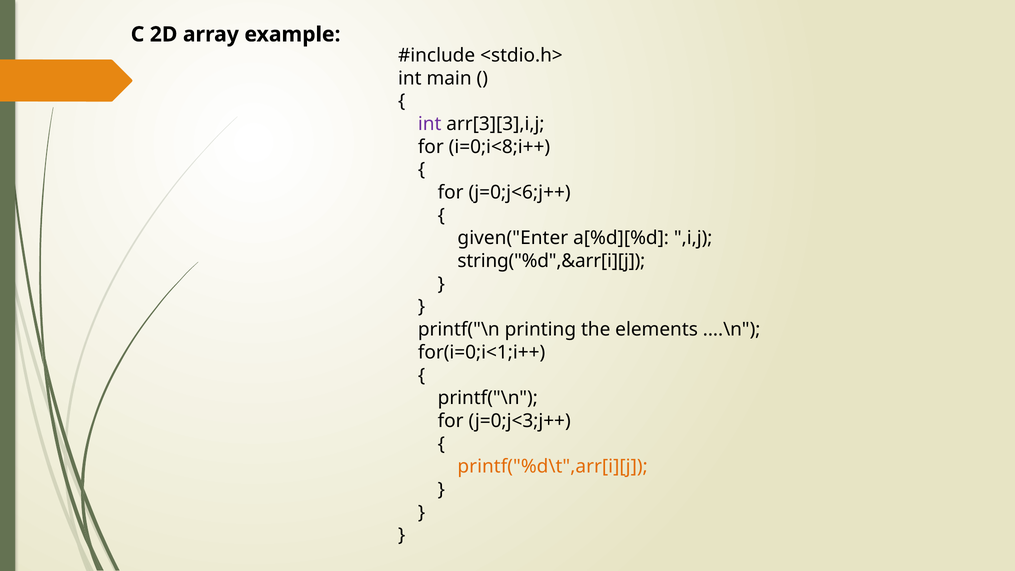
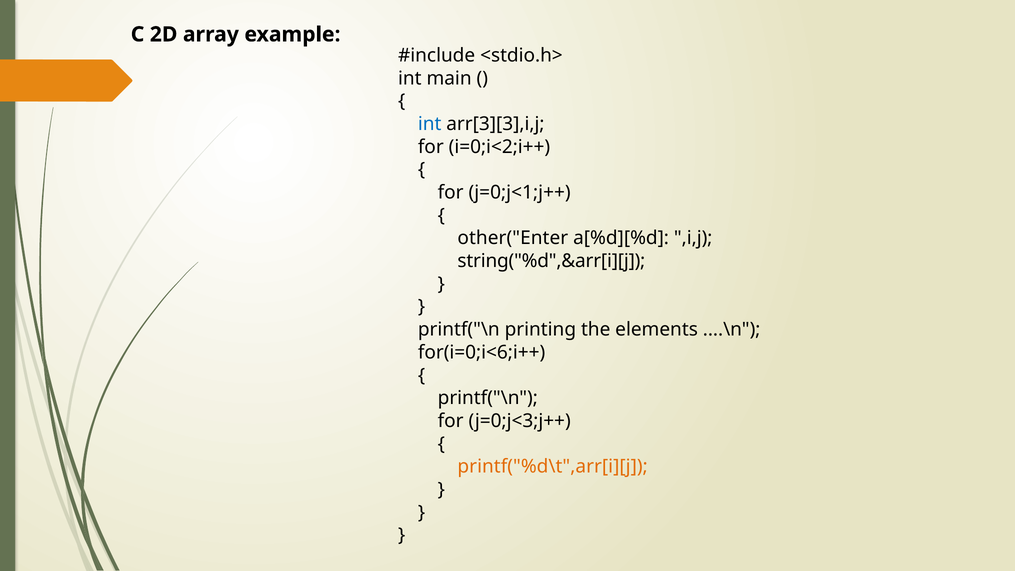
int at (430, 124) colour: purple -> blue
i=0;i<8;i++: i=0;i<8;i++ -> i=0;i<2;i++
j=0;j<6;j++: j=0;j<6;j++ -> j=0;j<1;j++
given("Enter: given("Enter -> other("Enter
for(i=0;i<1;i++: for(i=0;i<1;i++ -> for(i=0;i<6;i++
